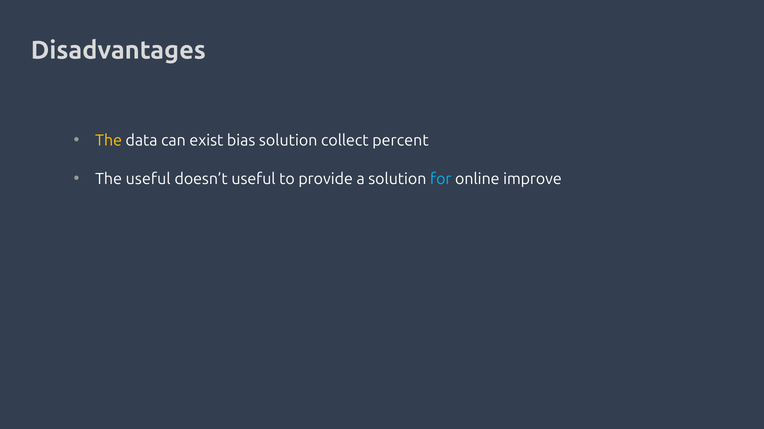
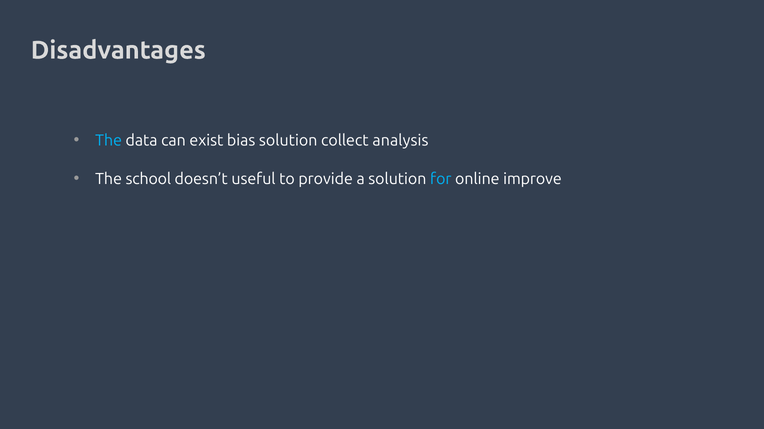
The at (109, 141) colour: yellow -> light blue
percent: percent -> analysis
The useful: useful -> school
